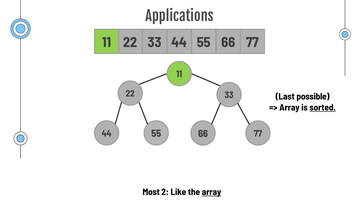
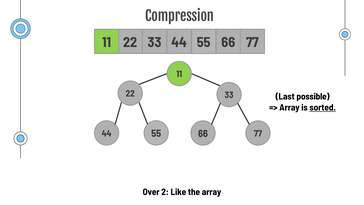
Applications: Applications -> Compression
Most: Most -> Over
array at (212, 192) underline: present -> none
